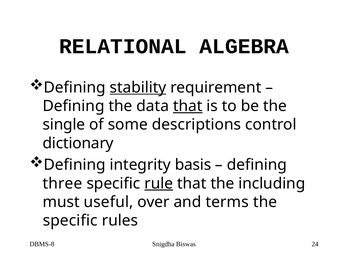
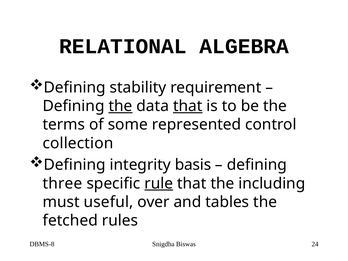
stability underline: present -> none
the at (121, 106) underline: none -> present
single: single -> terms
descriptions: descriptions -> represented
dictionary: dictionary -> collection
terms: terms -> tables
specific at (70, 221): specific -> fetched
